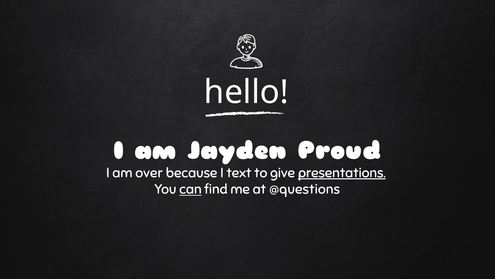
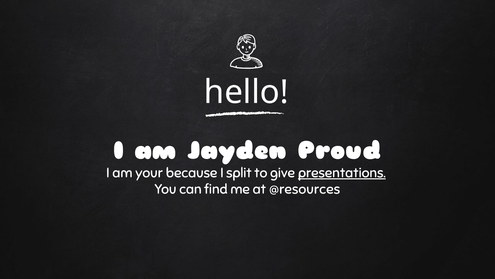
over: over -> your
text: text -> split
can underline: present -> none
@questions: @questions -> @resources
